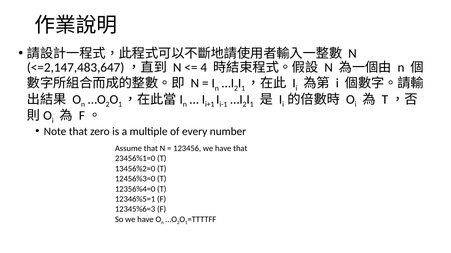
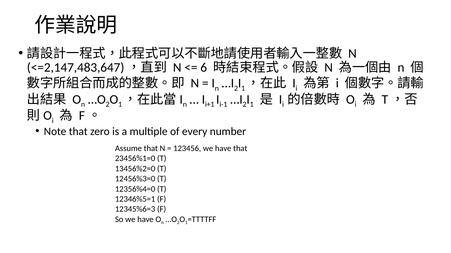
4: 4 -> 6
